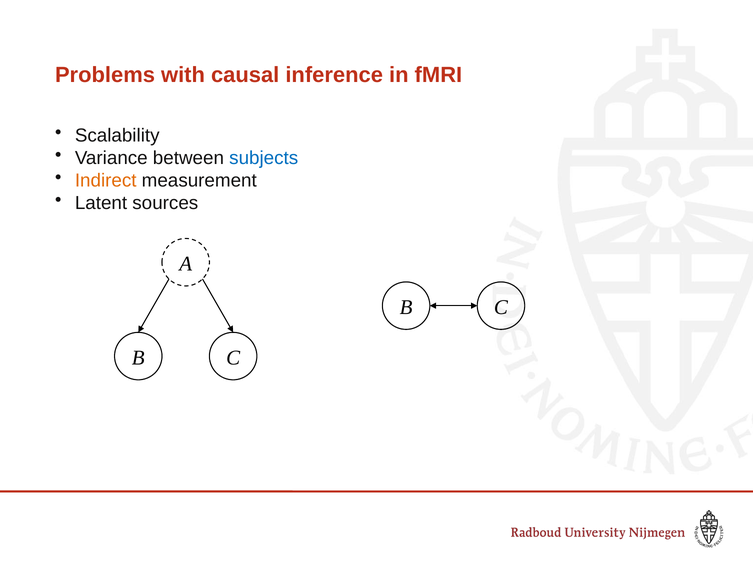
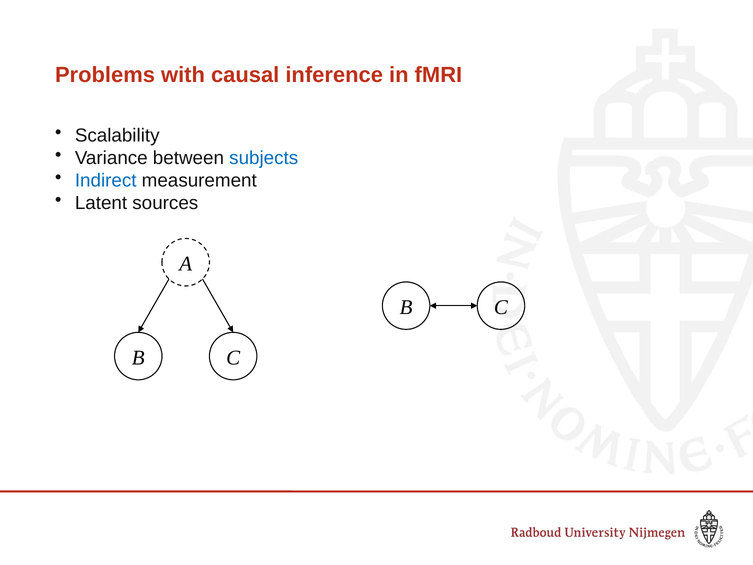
Indirect colour: orange -> blue
